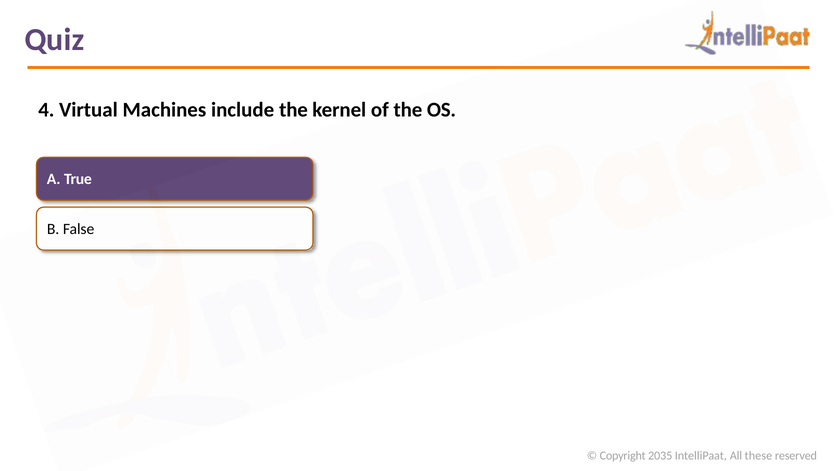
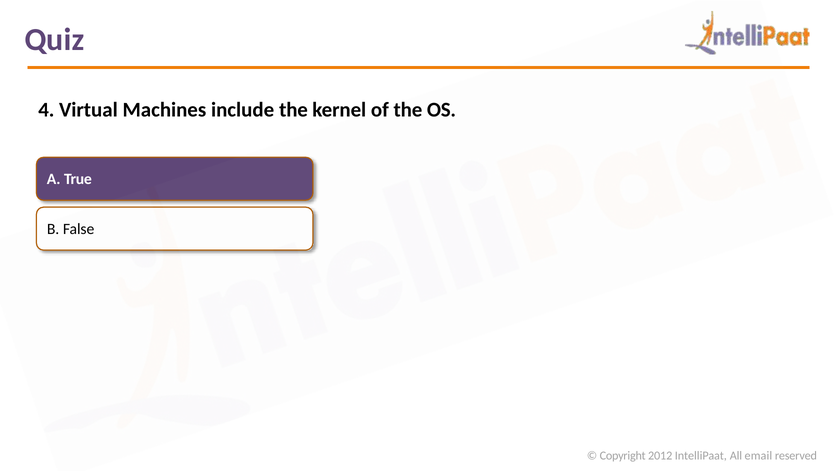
2035: 2035 -> 2012
these: these -> email
